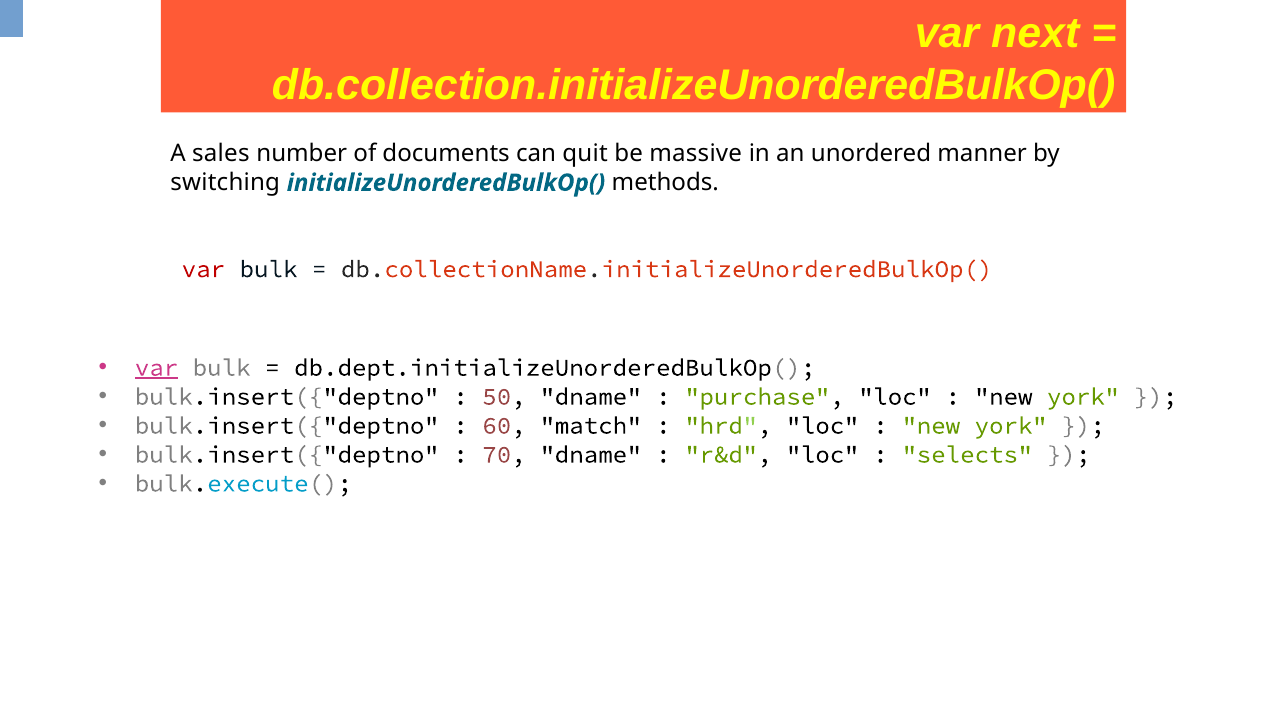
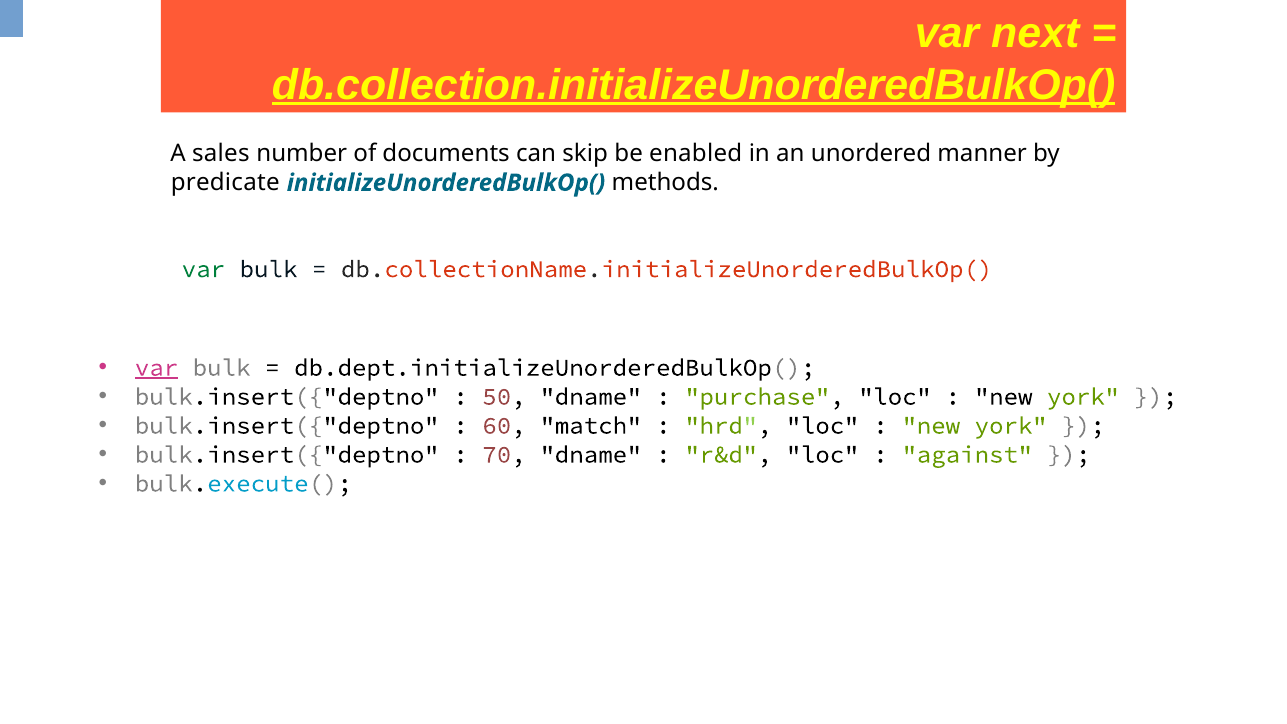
db.collection.initializeUnorderedBulkOp( underline: none -> present
quit: quit -> skip
massive: massive -> enabled
switching: switching -> predicate
var at (203, 269) colour: red -> green
selects: selects -> against
